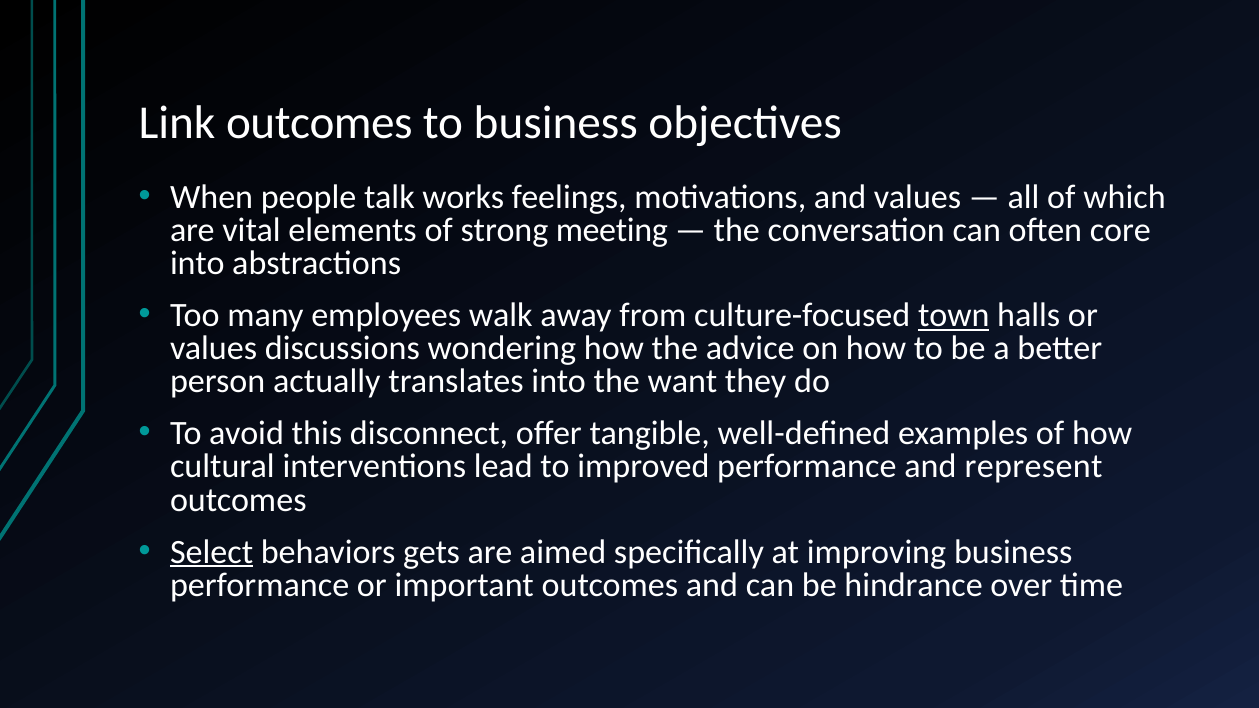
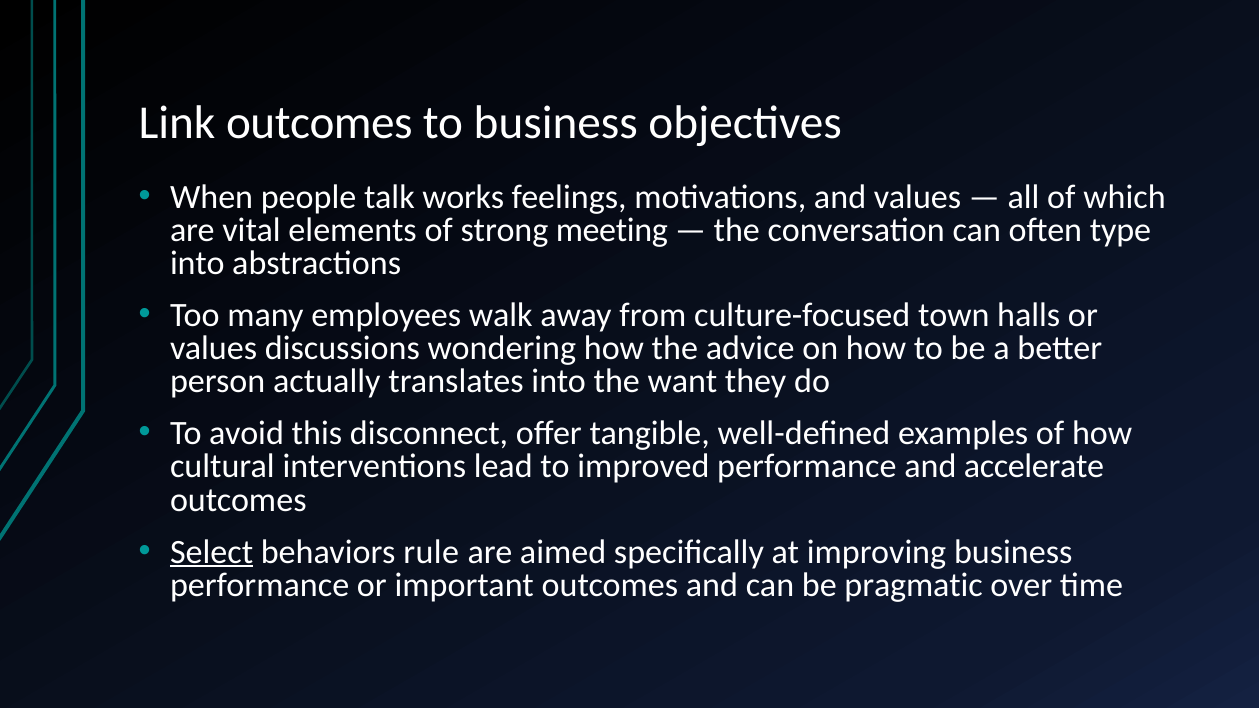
core: core -> type
town underline: present -> none
represent: represent -> accelerate
gets: gets -> rule
hindrance: hindrance -> pragmatic
